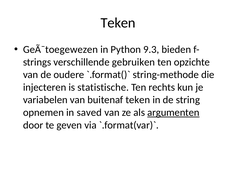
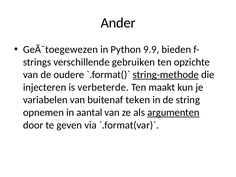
Teken at (118, 23): Teken -> Ander
9.3: 9.3 -> 9.9
string-methode underline: none -> present
statistische: statistische -> verbeterde
rechts: rechts -> maakt
saved: saved -> aantal
